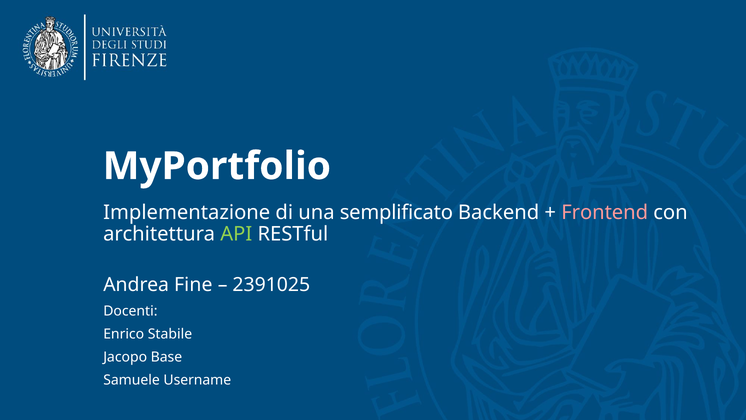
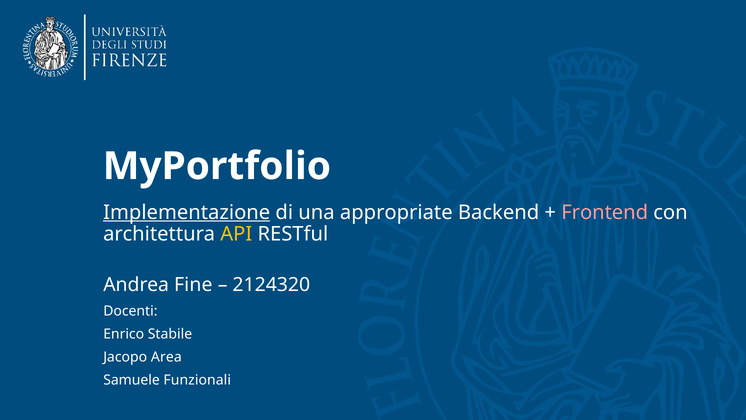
Implementazione underline: none -> present
semplificato: semplificato -> appropriate
API colour: light green -> yellow
2391025: 2391025 -> 2124320
Base: Base -> Area
Username: Username -> Funzionali
